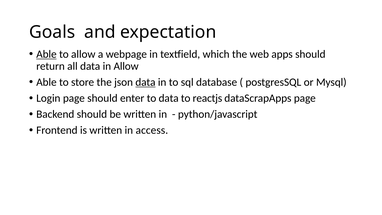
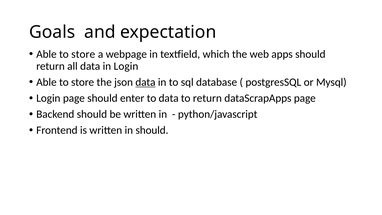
Able at (46, 54) underline: present -> none
allow at (83, 54): allow -> store
in Allow: Allow -> Login
to reactjs: reactjs -> return
in access: access -> should
